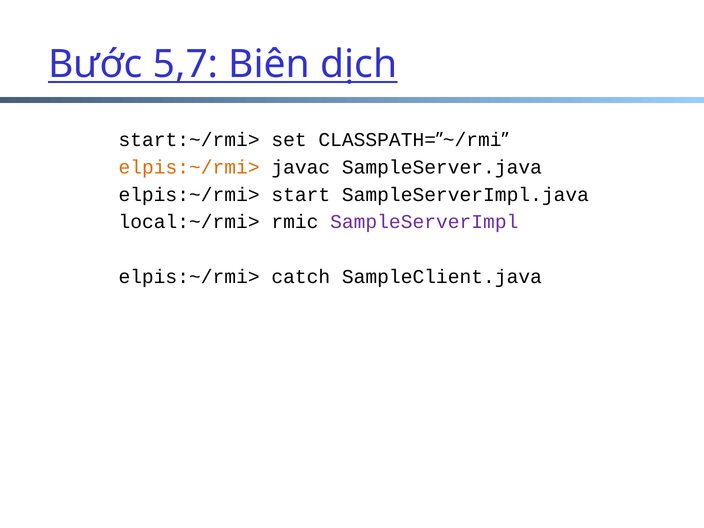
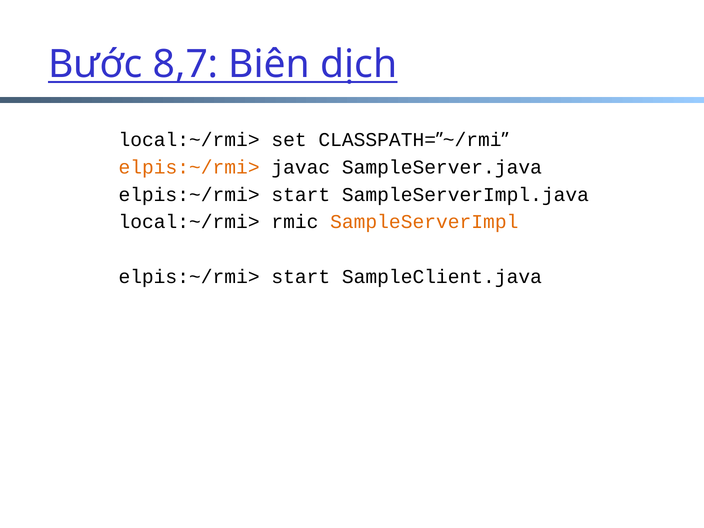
5,7: 5,7 -> 8,7
start:~/rmi> at (189, 140): start:~/rmi> -> local:~/rmi>
SampleServerImpl colour: purple -> orange
catch at (301, 277): catch -> start
